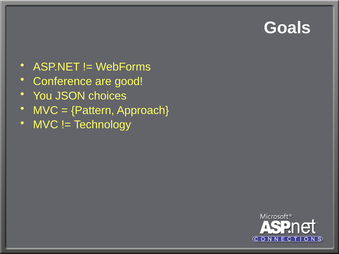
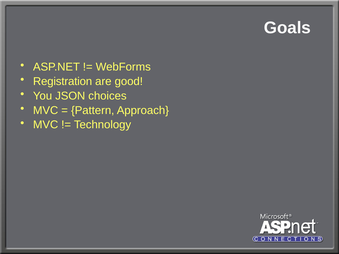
Conference: Conference -> Registration
